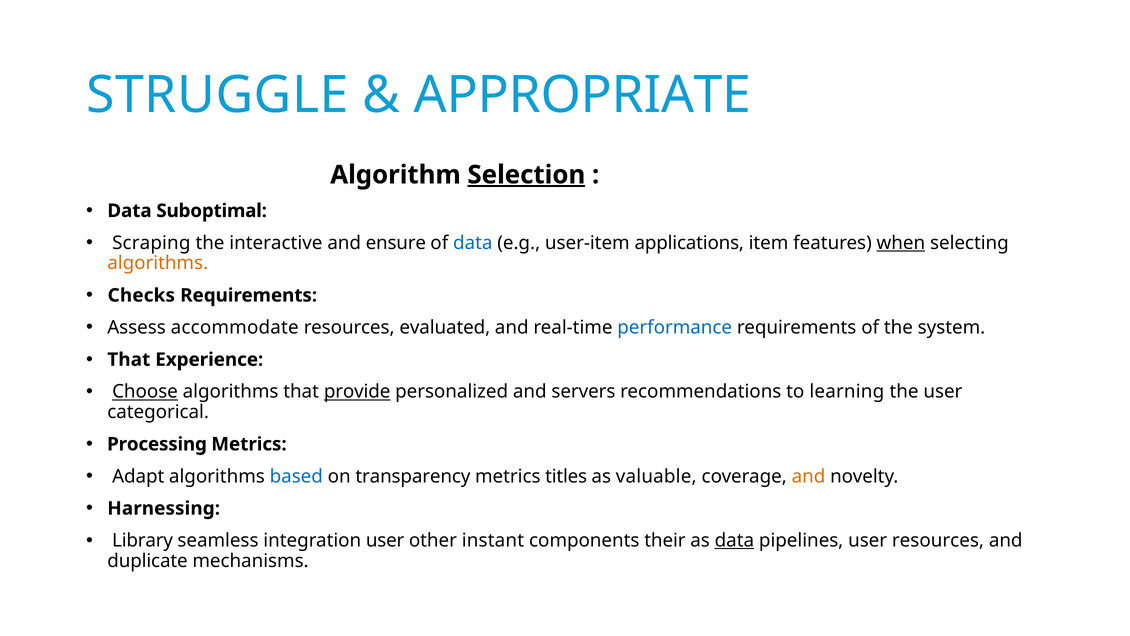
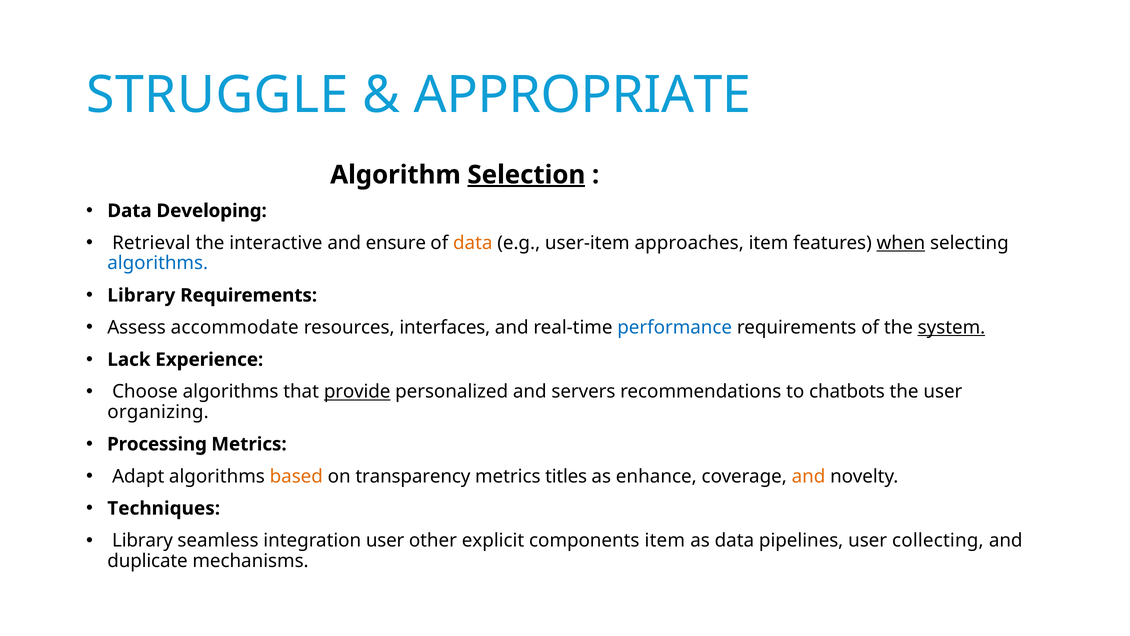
Suboptimal: Suboptimal -> Developing
Scraping: Scraping -> Retrieval
data at (473, 243) colour: blue -> orange
applications: applications -> approaches
algorithms at (158, 263) colour: orange -> blue
Checks at (141, 295): Checks -> Library
evaluated: evaluated -> interfaces
system underline: none -> present
That at (129, 359): That -> Lack
Choose underline: present -> none
learning: learning -> chatbots
categorical: categorical -> organizing
based colour: blue -> orange
valuable: valuable -> enhance
Harnessing: Harnessing -> Techniques
instant: instant -> explicit
components their: their -> item
data at (734, 540) underline: present -> none
user resources: resources -> collecting
